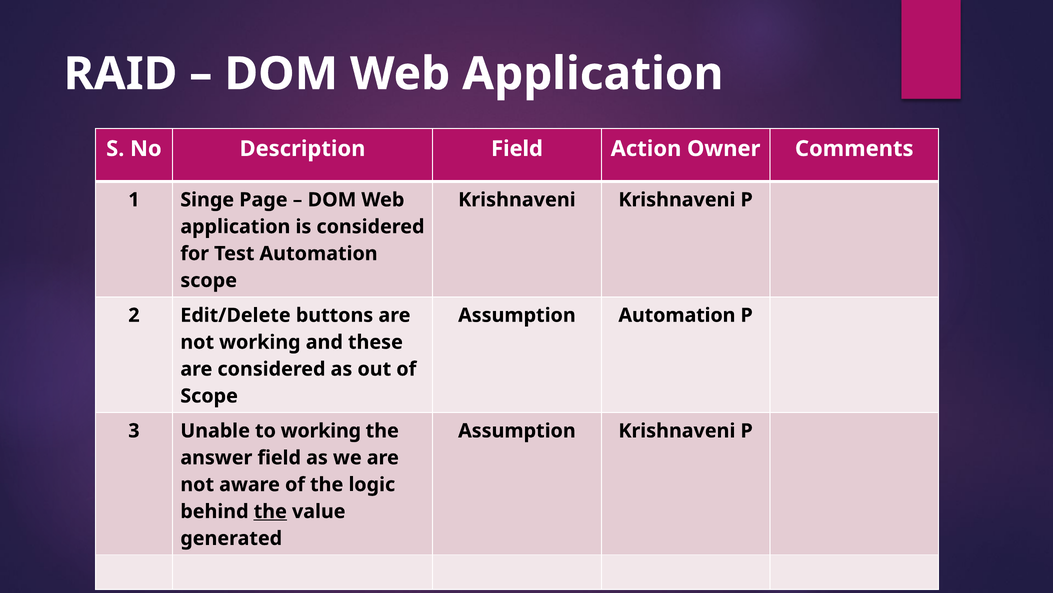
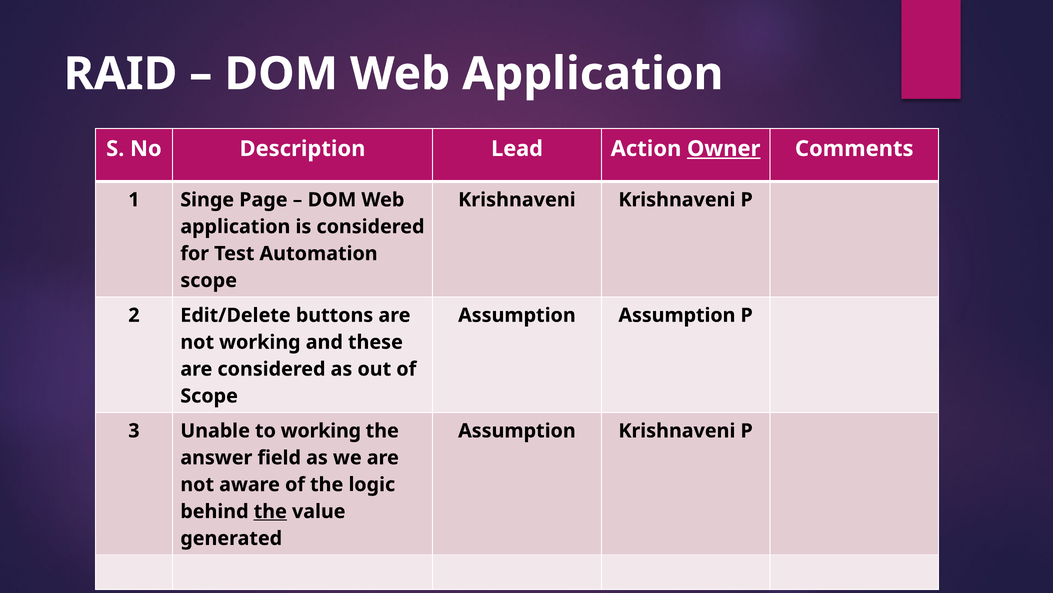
Description Field: Field -> Lead
Owner underline: none -> present
Assumption Automation: Automation -> Assumption
